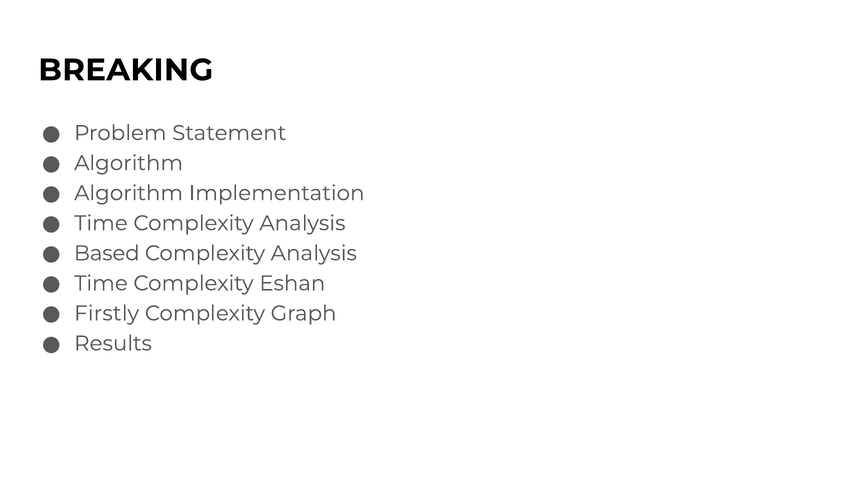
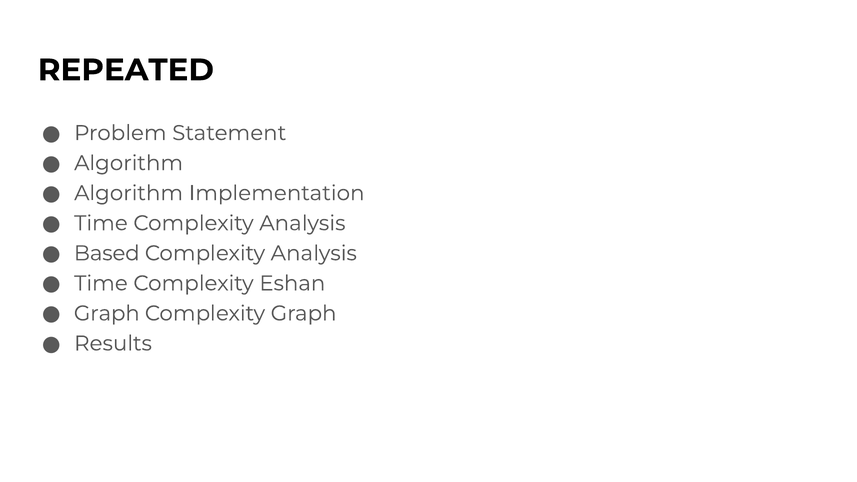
BREAKING: BREAKING -> REPEATED
Firstly at (107, 313): Firstly -> Graph
